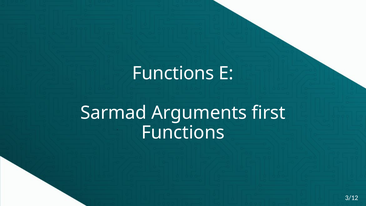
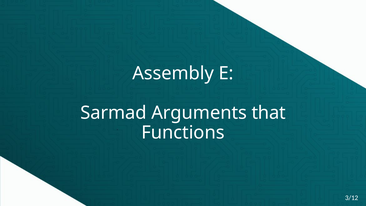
Functions at (173, 73): Functions -> Assembly
first: first -> that
